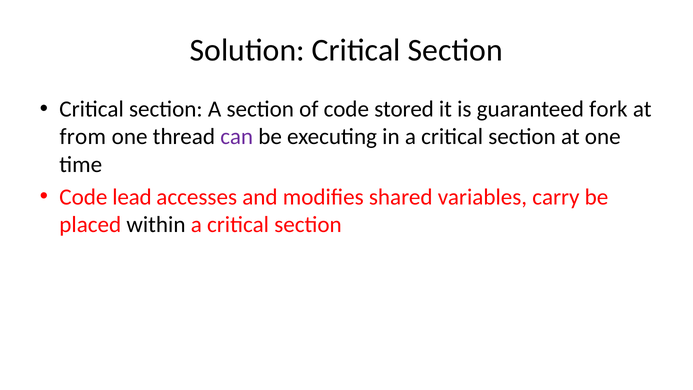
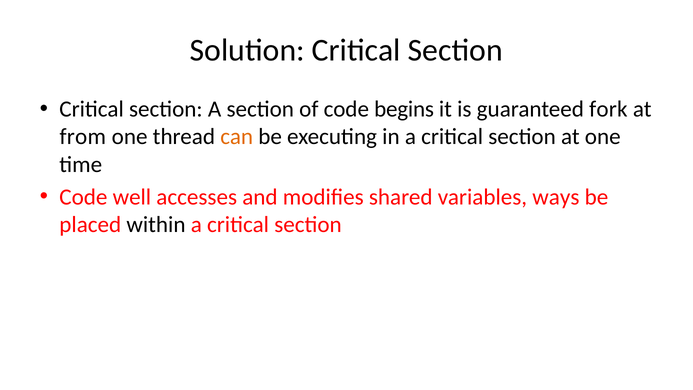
stored: stored -> begins
can colour: purple -> orange
lead: lead -> well
carry: carry -> ways
